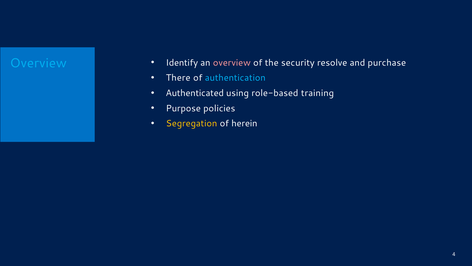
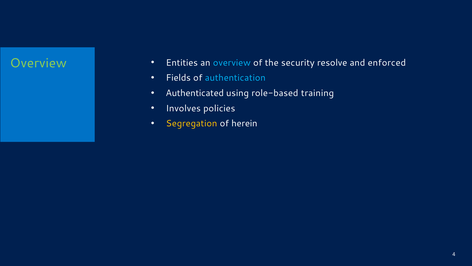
Overview at (38, 63) colour: light blue -> light green
Identify: Identify -> Entities
overview at (232, 63) colour: pink -> light blue
purchase: purchase -> enforced
There: There -> Fields
Purpose: Purpose -> Involves
